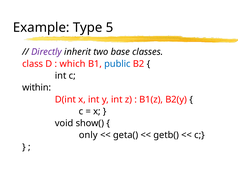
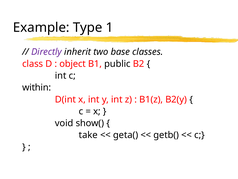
5: 5 -> 1
which: which -> object
public colour: blue -> black
only: only -> take
